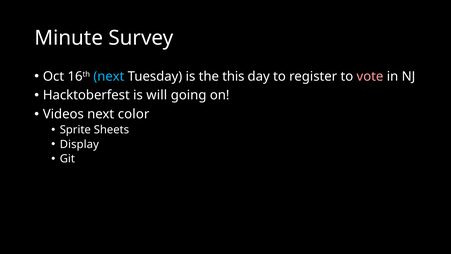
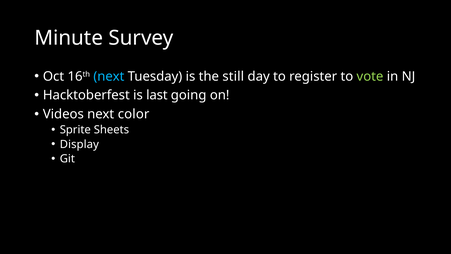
this: this -> still
vote colour: pink -> light green
will: will -> last
